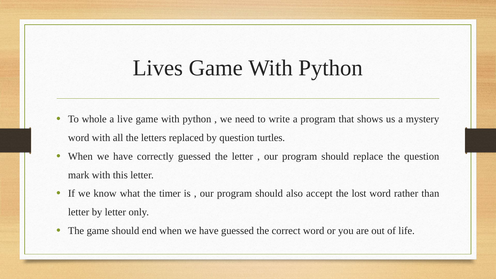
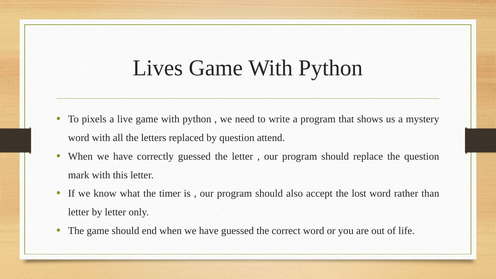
whole: whole -> pixels
turtles: turtles -> attend
